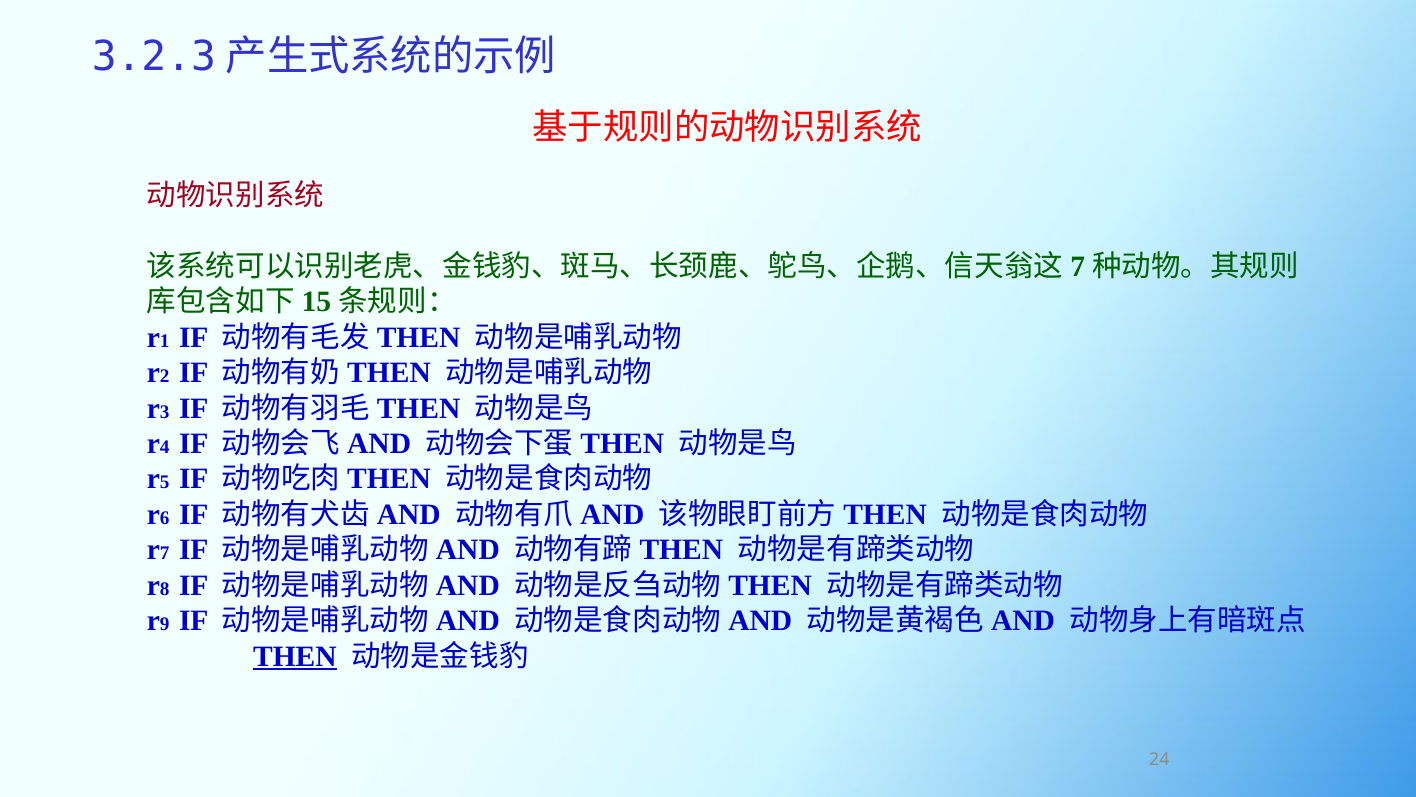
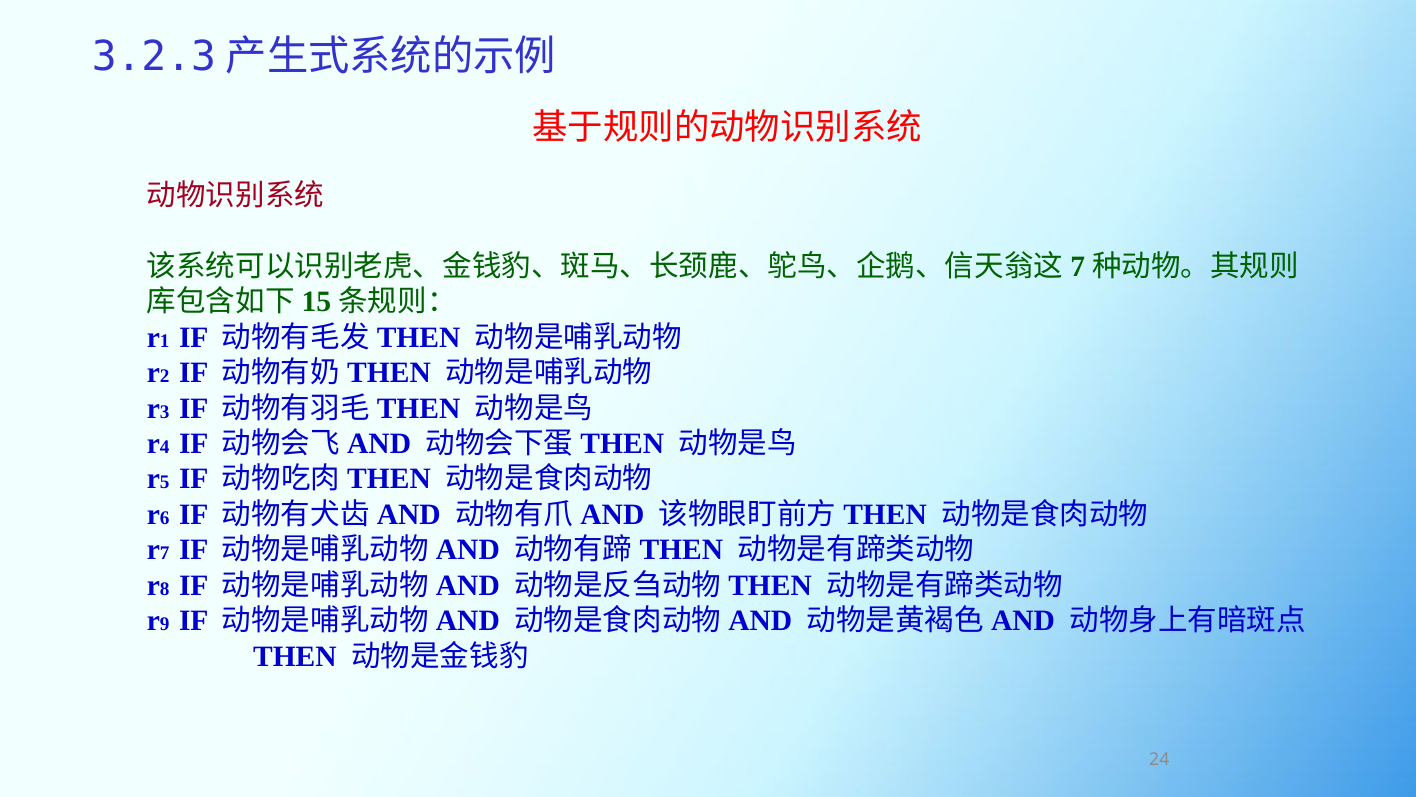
THEN underline: present -> none
